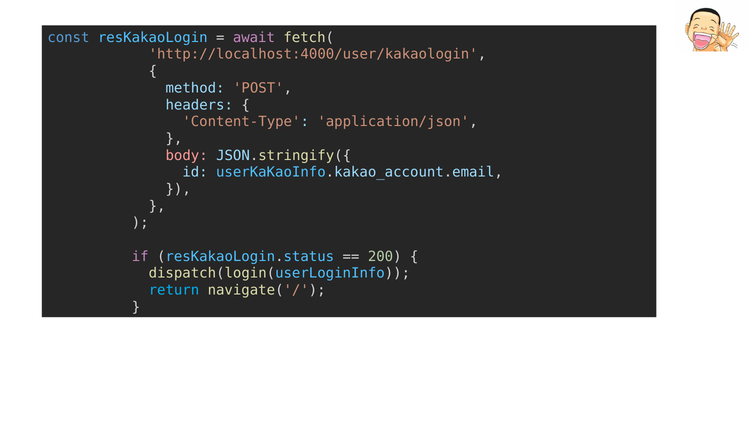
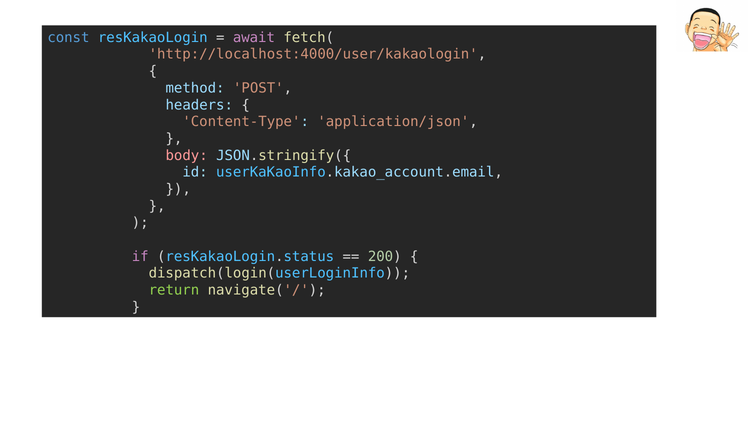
return colour: light blue -> light green
